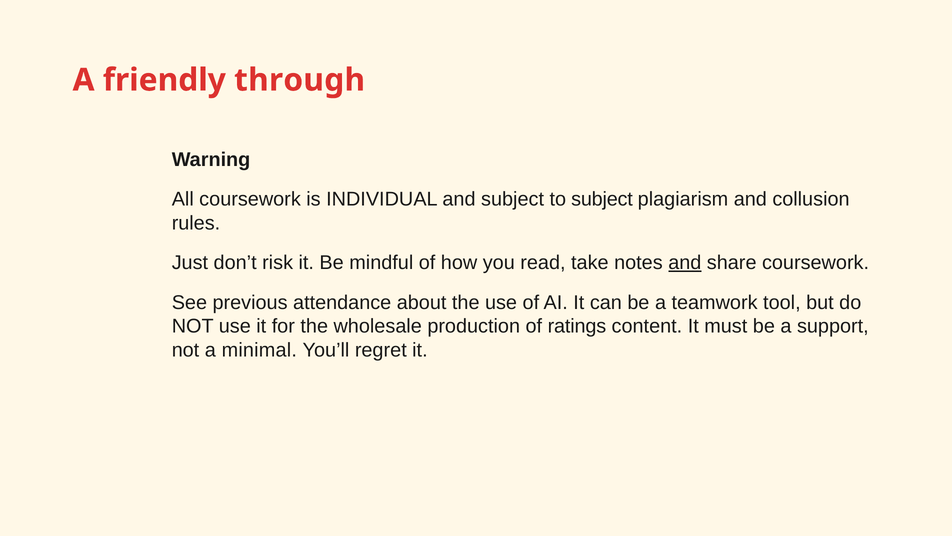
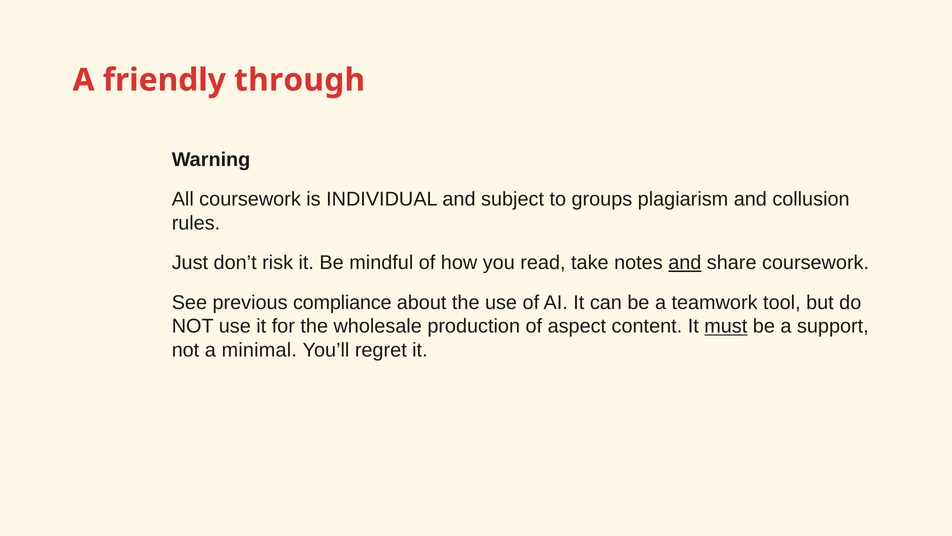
to subject: subject -> groups
attendance: attendance -> compliance
ratings: ratings -> aspect
must underline: none -> present
